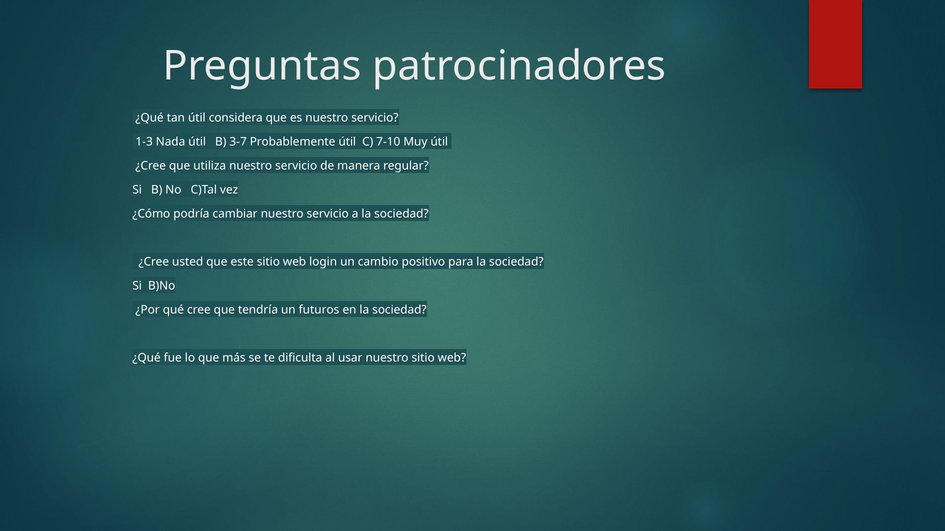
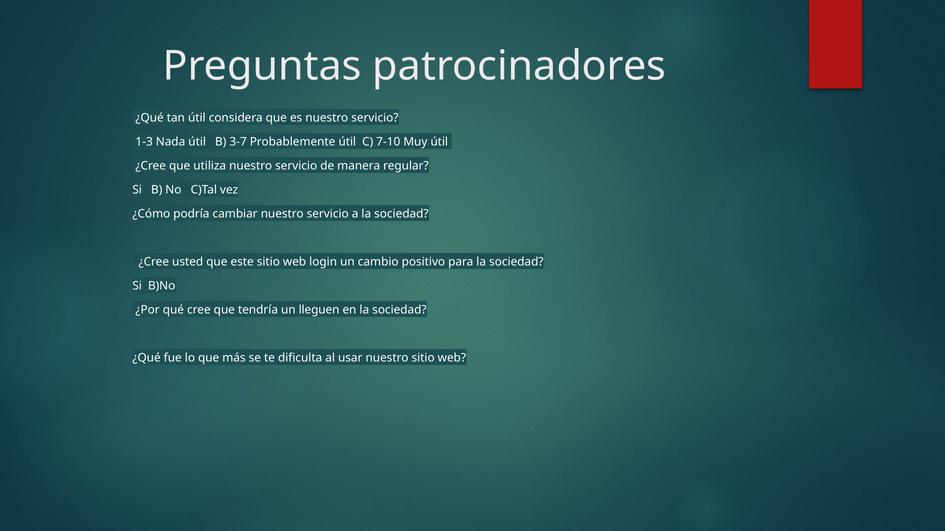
futuros: futuros -> lleguen
